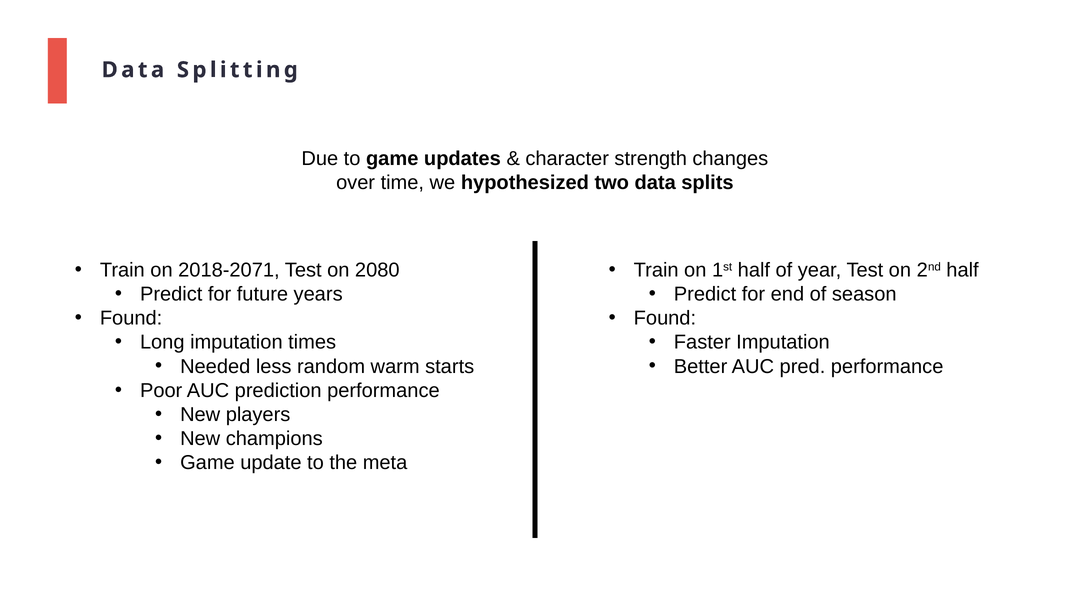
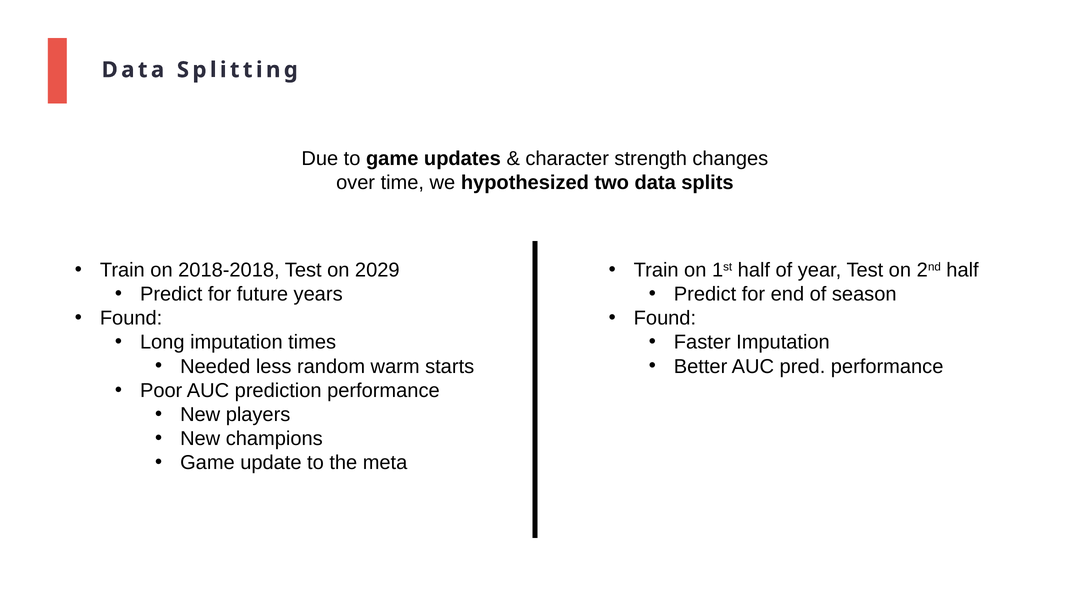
2018-2071: 2018-2071 -> 2018-2018
2080: 2080 -> 2029
